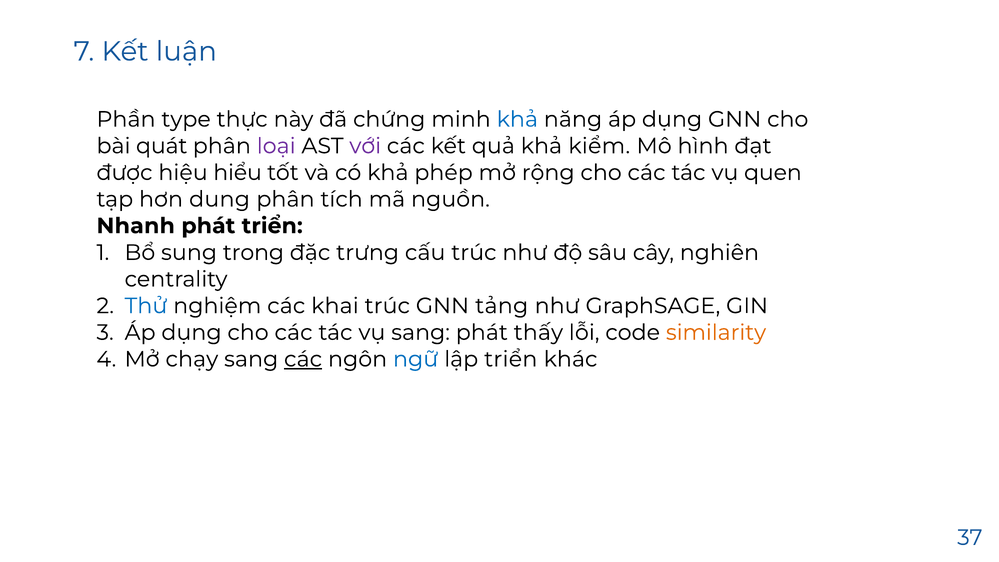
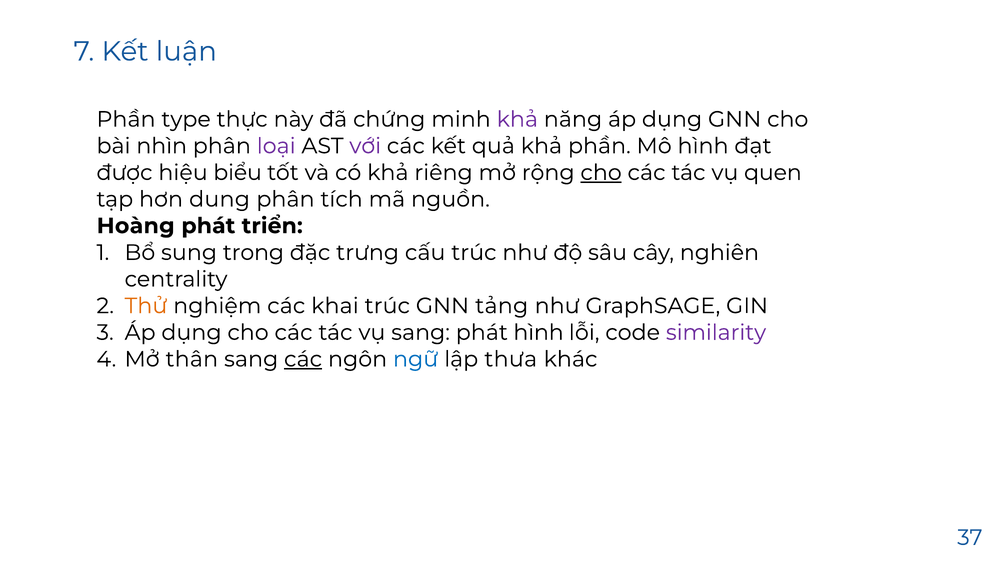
khả at (517, 119) colour: blue -> purple
quát: quát -> nhìn
khả kiểm: kiểm -> phần
hiểu: hiểu -> biểu
phép: phép -> riêng
cho at (601, 173) underline: none -> present
Nhanh: Nhanh -> Hoàng
Thử colour: blue -> orange
phát thấy: thấy -> hình
similarity colour: orange -> purple
chạy: chạy -> thân
lập triển: triển -> thưa
